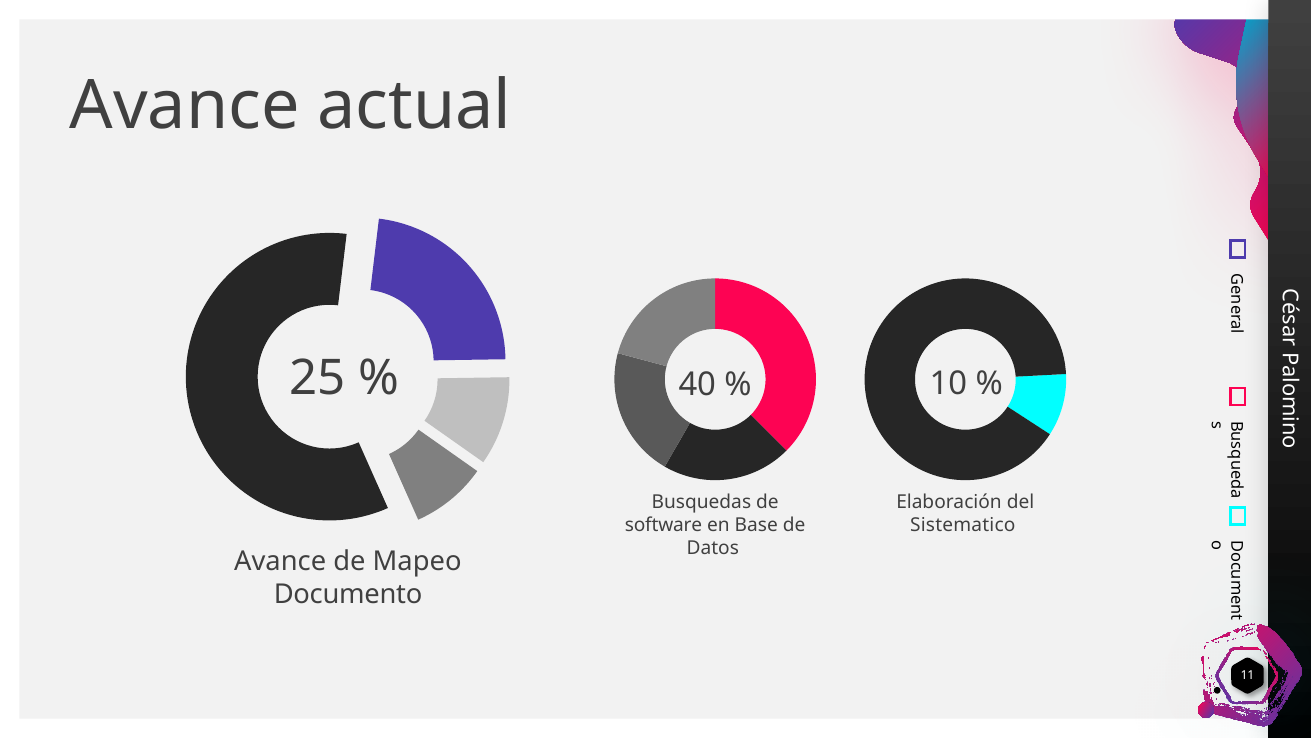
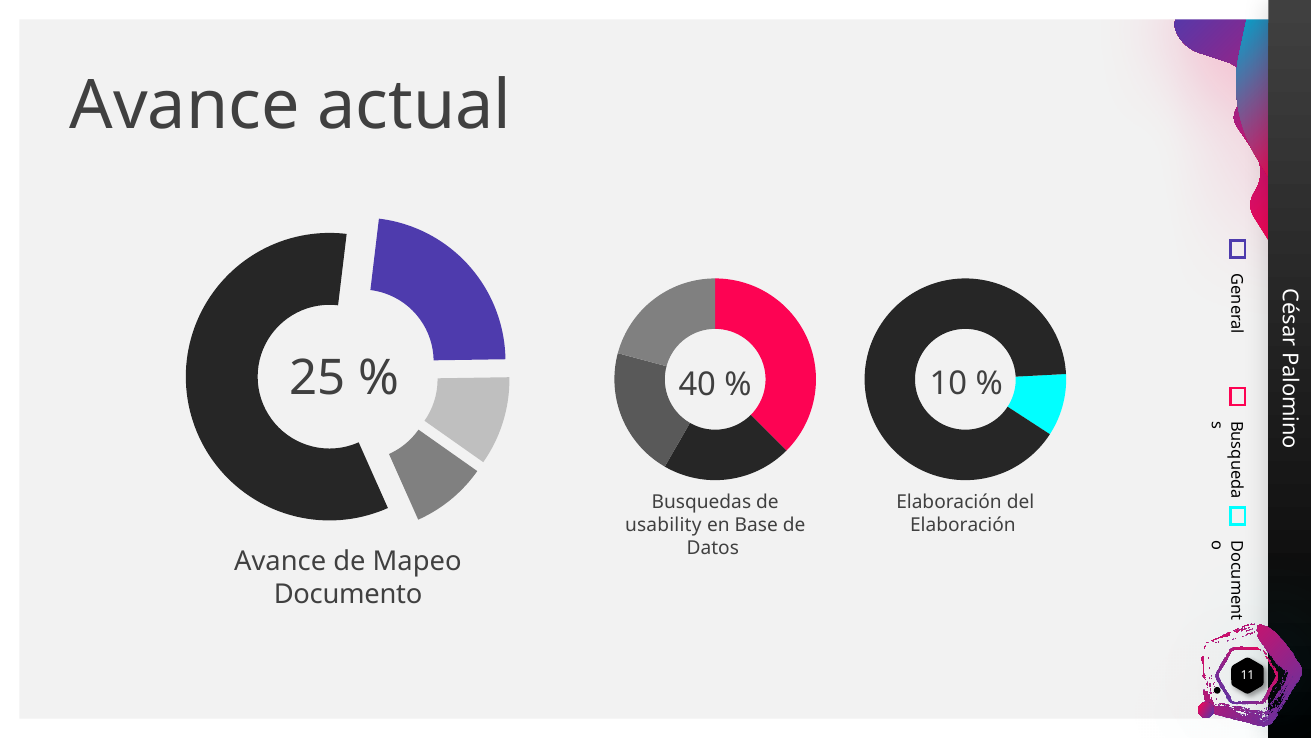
software: software -> usability
Sistematico at (963, 525): Sistematico -> Elaboración
